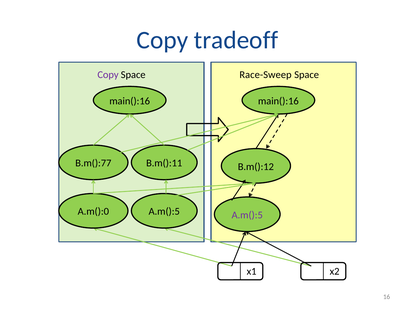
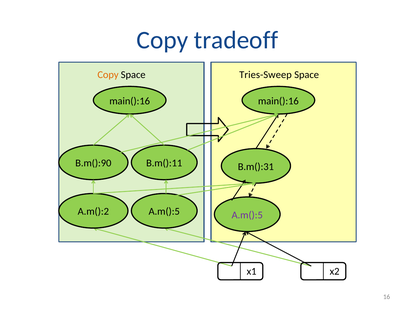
Copy at (108, 75) colour: purple -> orange
Race-Sweep: Race-Sweep -> Tries-Sweep
B.m():77: B.m():77 -> B.m():90
B.m():12: B.m():12 -> B.m():31
A.m():0: A.m():0 -> A.m():2
